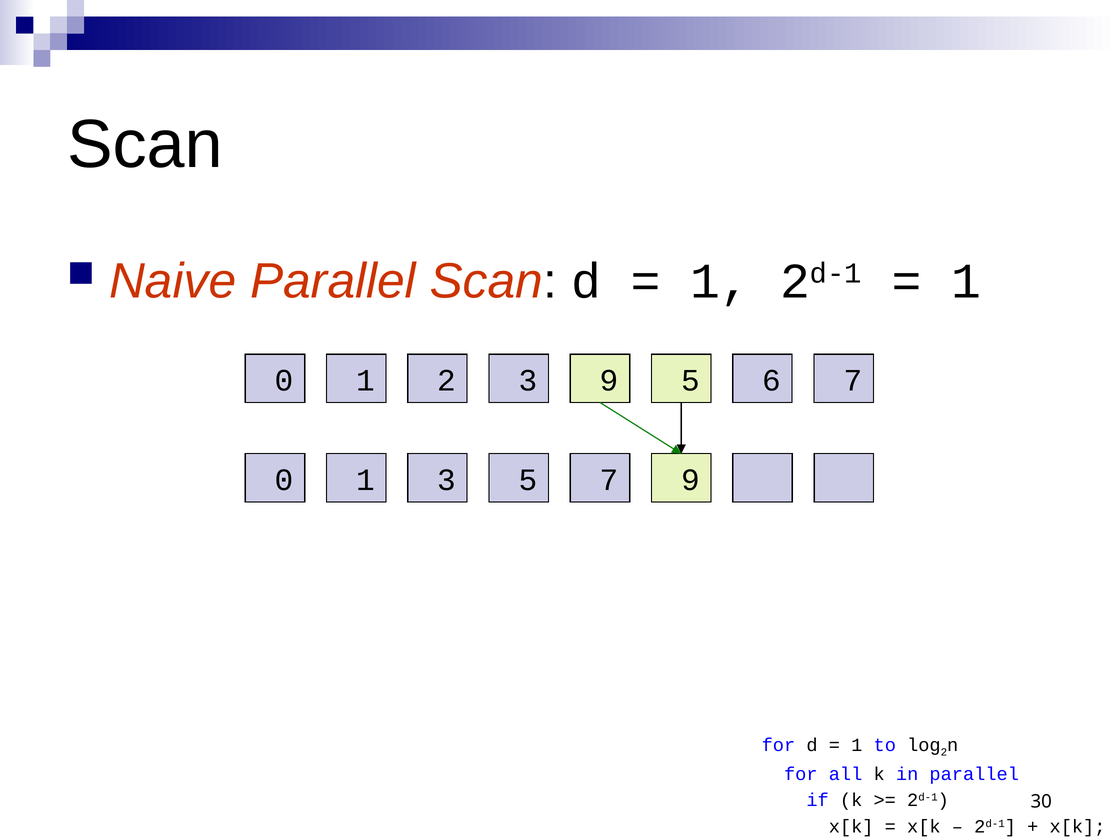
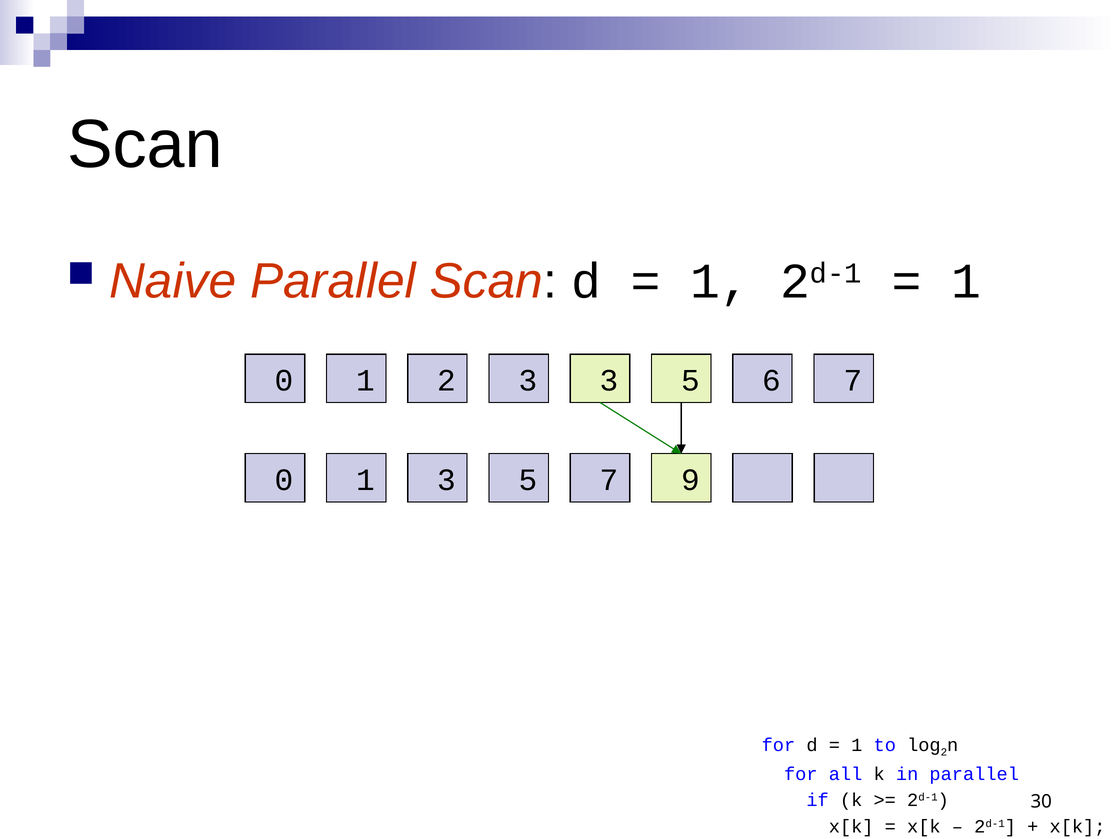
3 9: 9 -> 3
